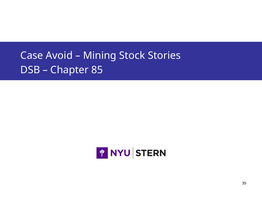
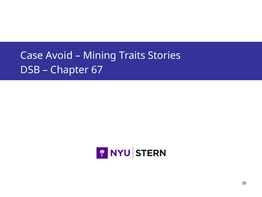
Stock: Stock -> Traits
85: 85 -> 67
